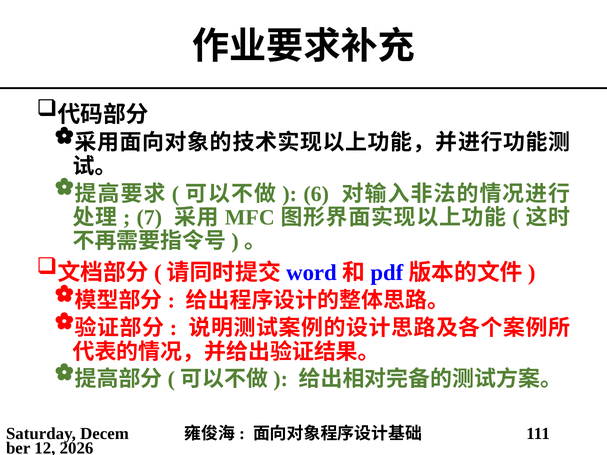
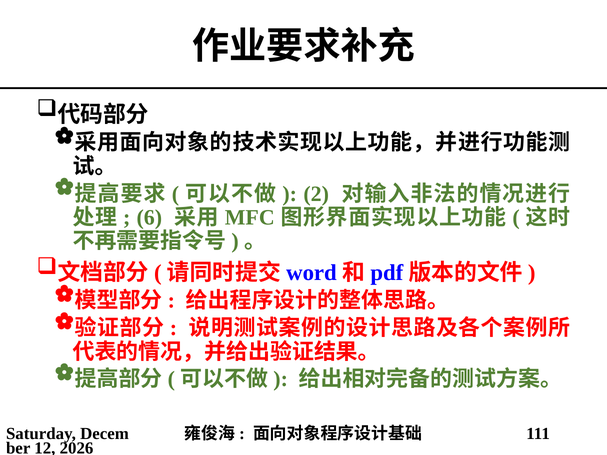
6: 6 -> 2
7: 7 -> 6
